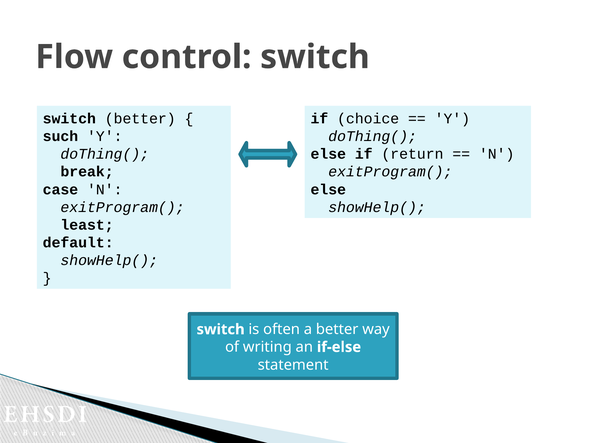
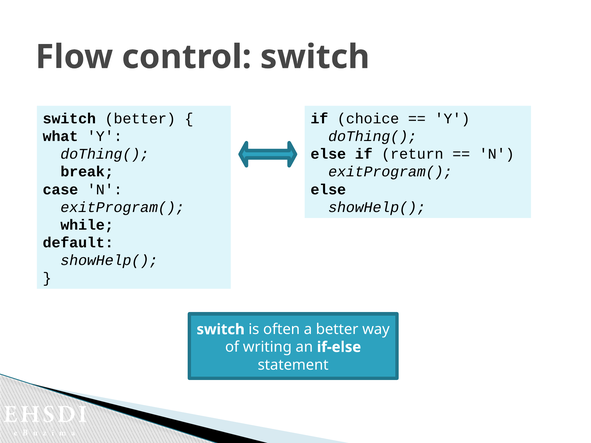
such: such -> what
least: least -> while
